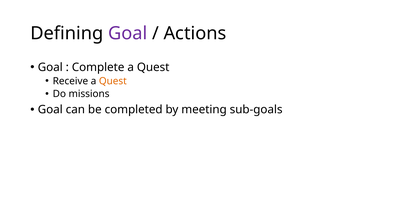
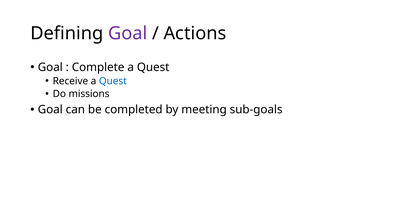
Quest at (113, 81) colour: orange -> blue
